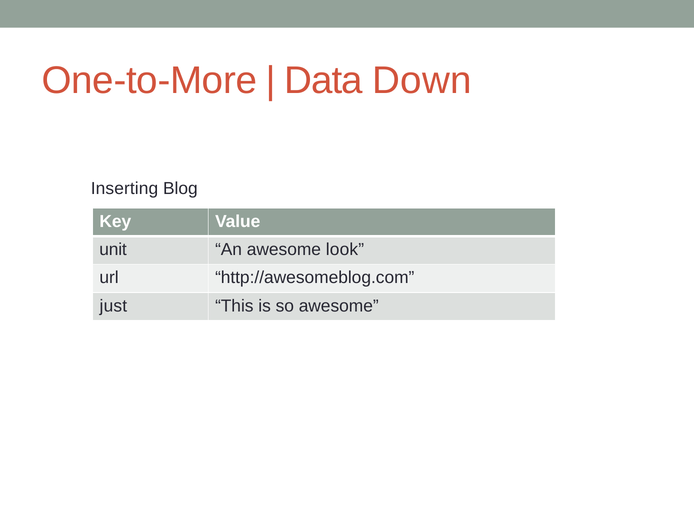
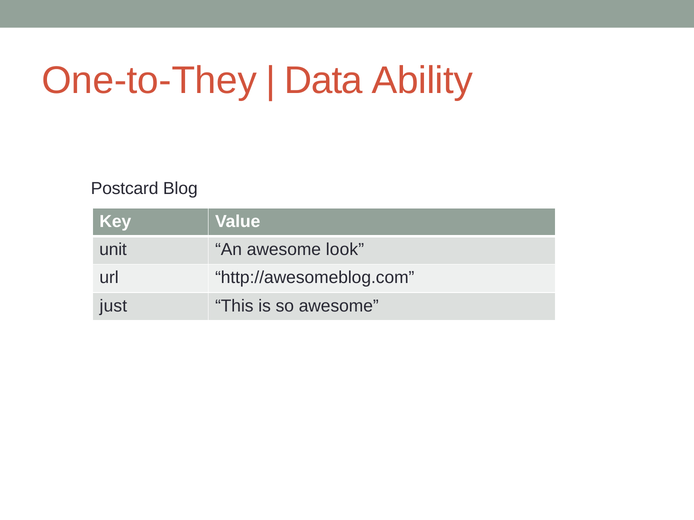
One-to-More: One-to-More -> One-to-They
Down: Down -> Ability
Inserting: Inserting -> Postcard
